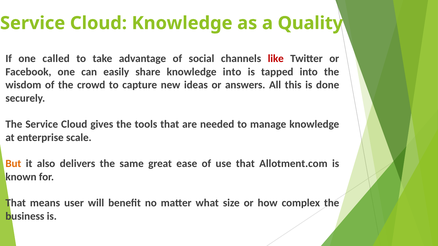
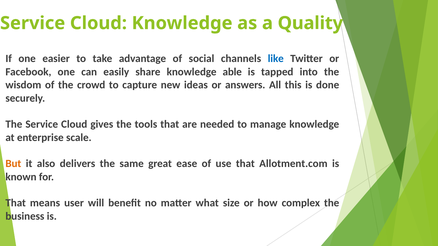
called: called -> easier
like colour: red -> blue
knowledge into: into -> able
